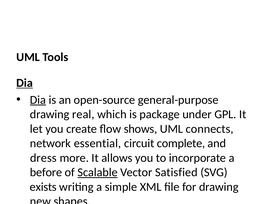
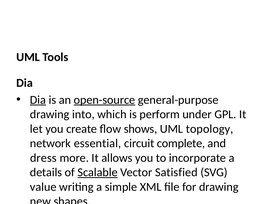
Dia at (25, 83) underline: present -> none
open-source underline: none -> present
real: real -> into
package: package -> perform
connects: connects -> topology
before: before -> details
exists: exists -> value
